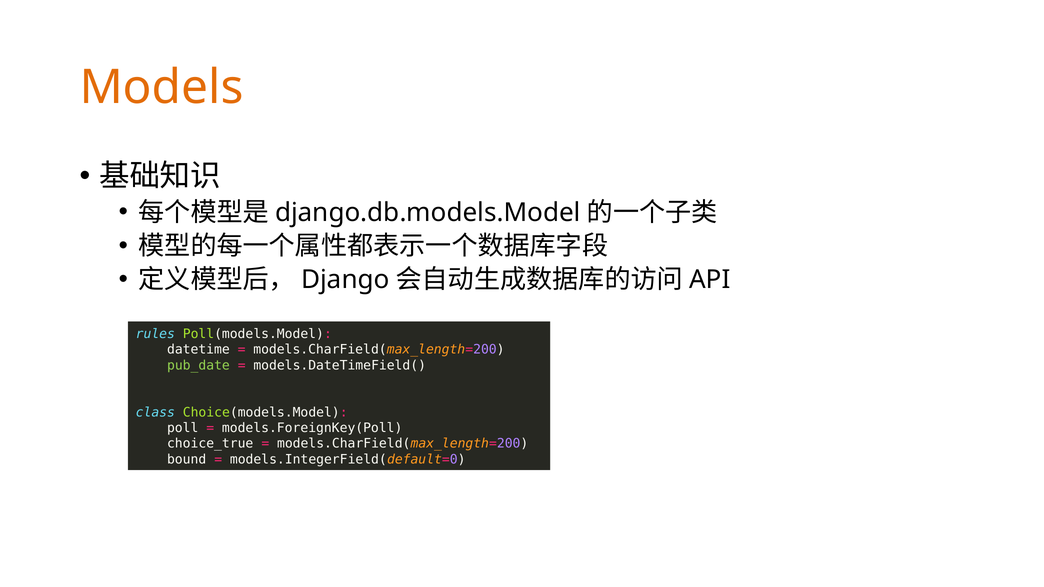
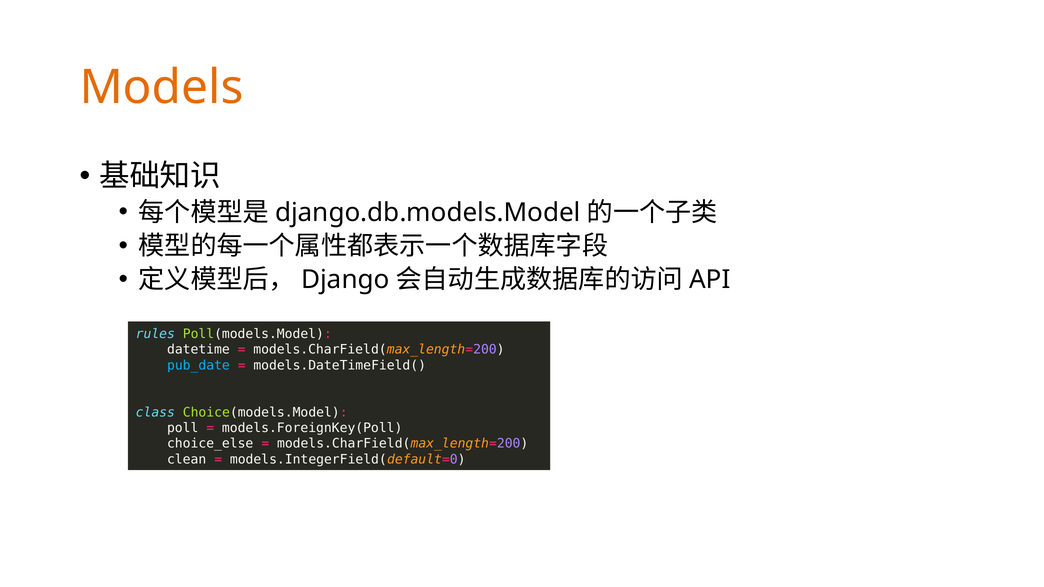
pub_date colour: light green -> light blue
choice_true: choice_true -> choice_else
bound: bound -> clean
